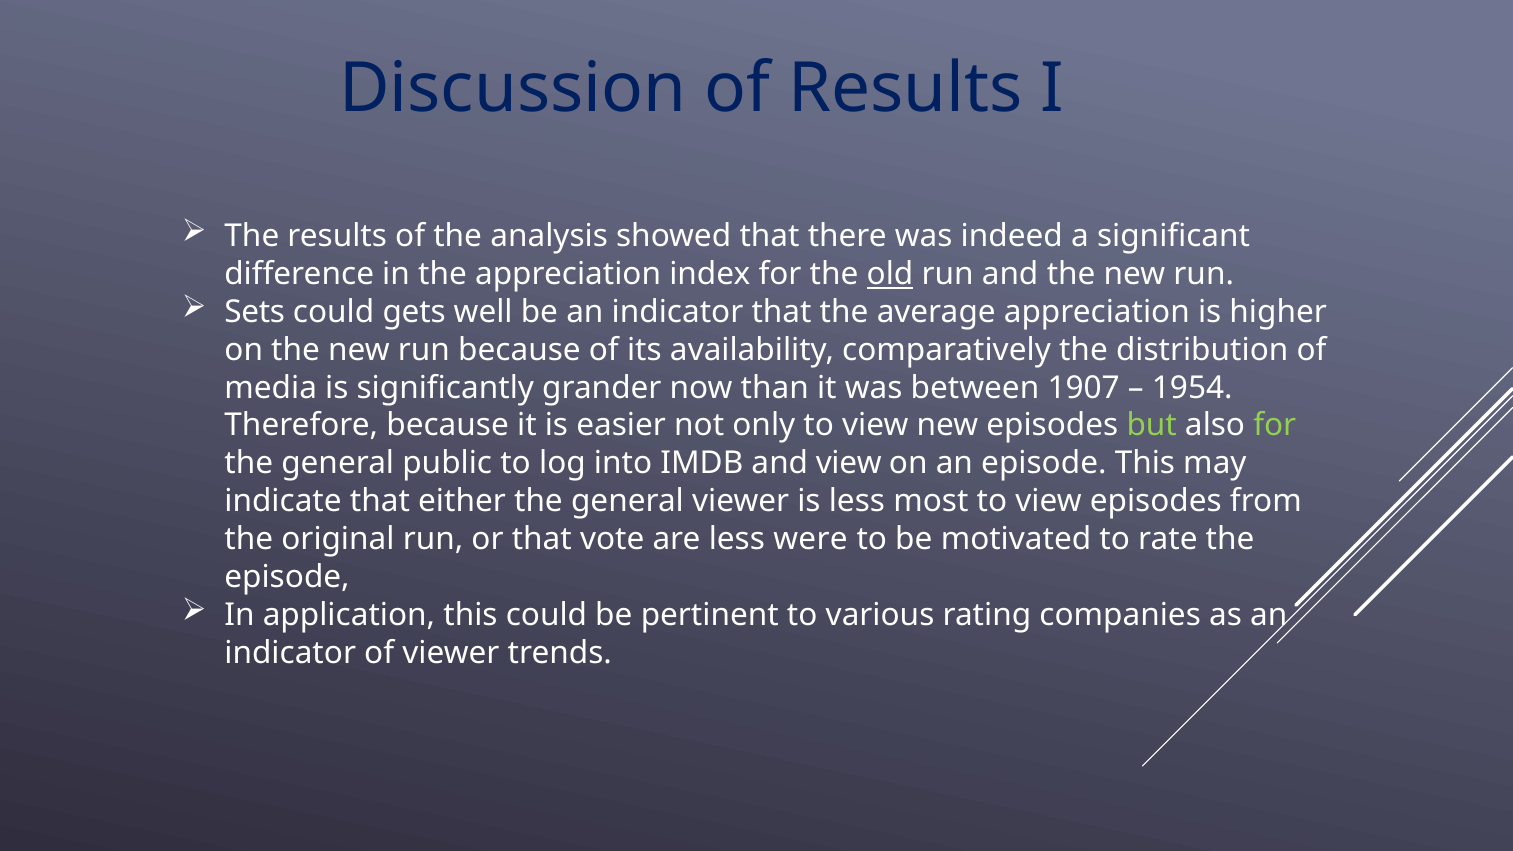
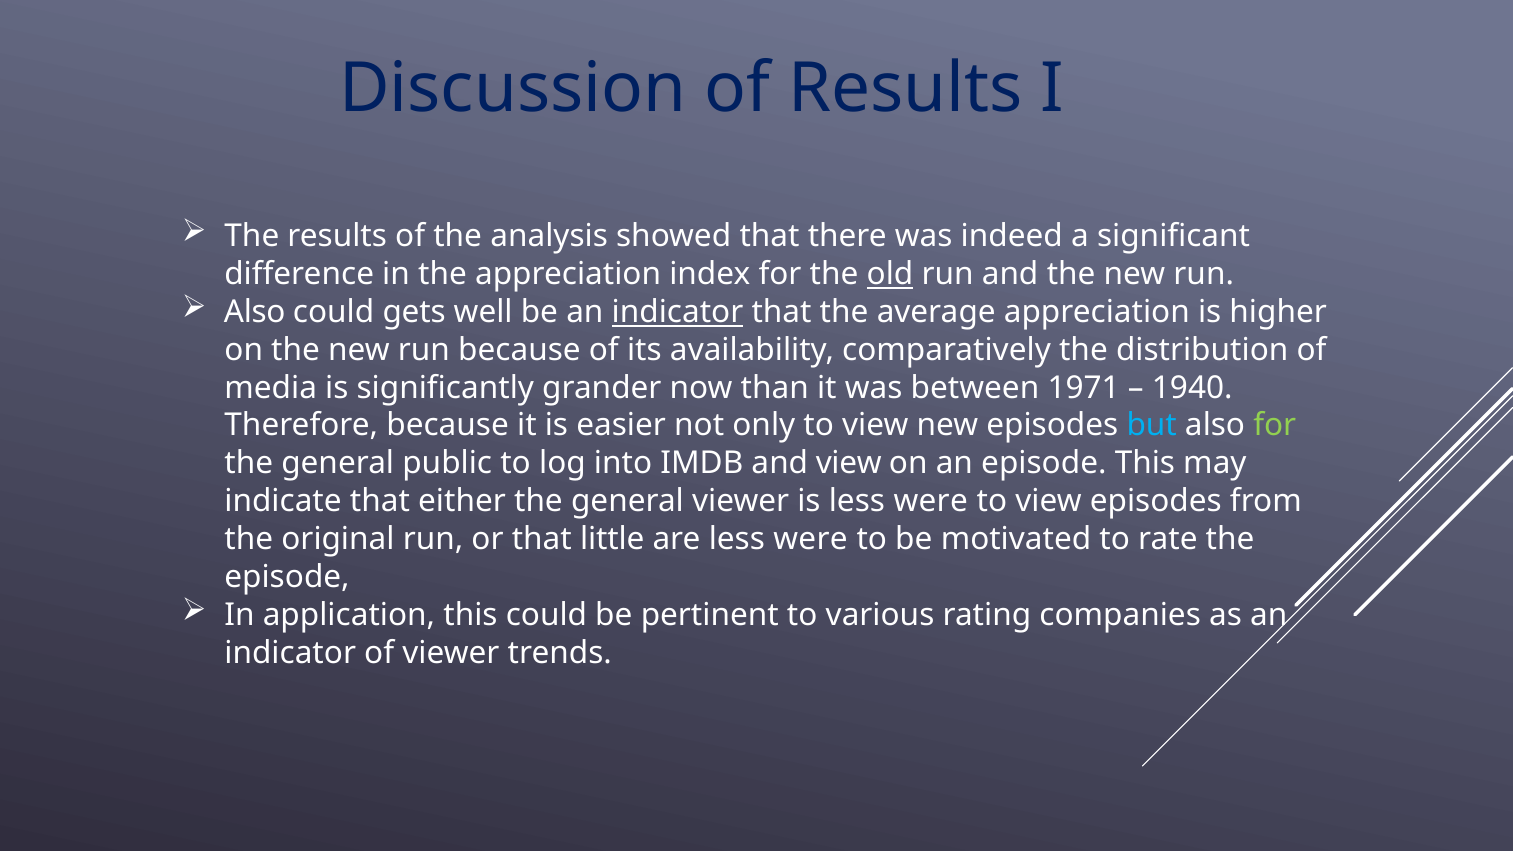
Sets at (255, 312): Sets -> Also
indicator at (677, 312) underline: none -> present
1907: 1907 -> 1971
1954: 1954 -> 1940
but colour: light green -> light blue
is less most: most -> were
vote: vote -> little
